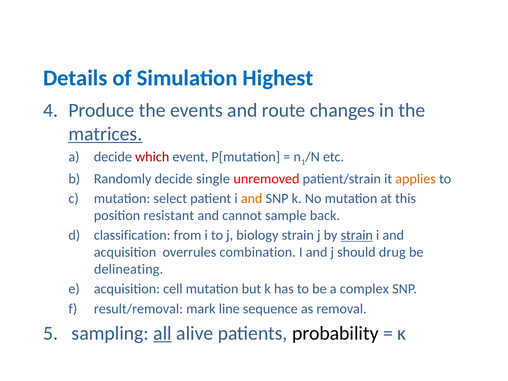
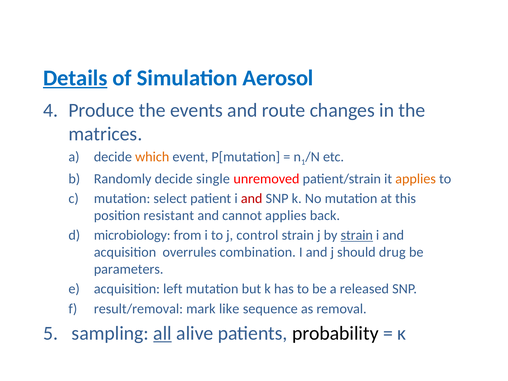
Details underline: none -> present
Highest: Highest -> Aerosol
matrices underline: present -> none
which colour: red -> orange
and at (252, 199) colour: orange -> red
cannot sample: sample -> applies
classification: classification -> microbiology
biology: biology -> control
delineating: delineating -> parameters
cell: cell -> left
complex: complex -> released
line: line -> like
